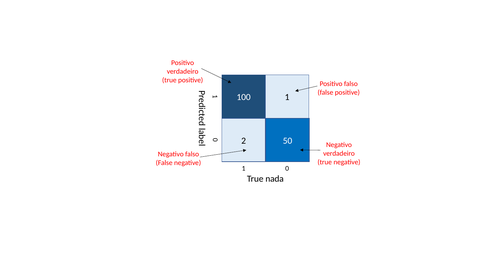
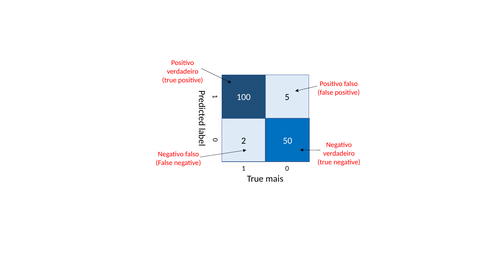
100 1: 1 -> 5
nada: nada -> mais
